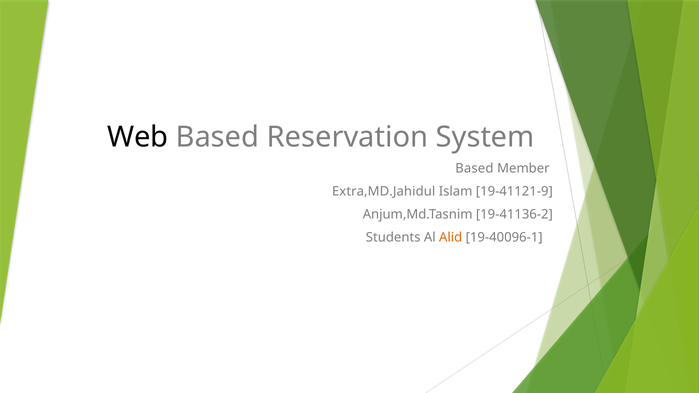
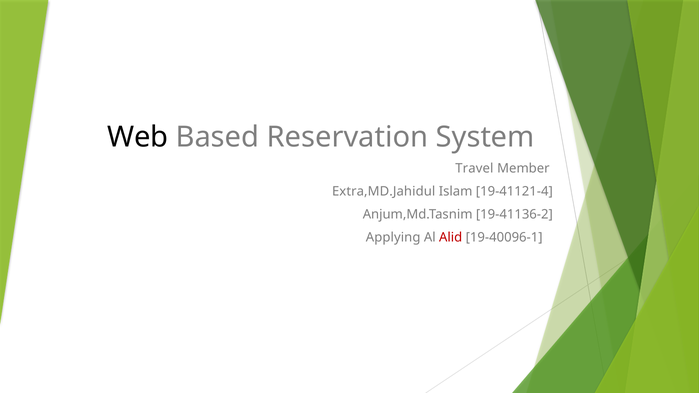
Based at (474, 169): Based -> Travel
19-41121-9: 19-41121-9 -> 19-41121-4
Students: Students -> Applying
Alid colour: orange -> red
